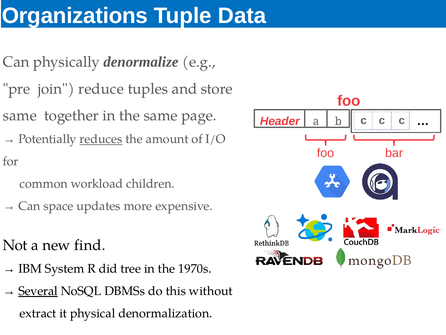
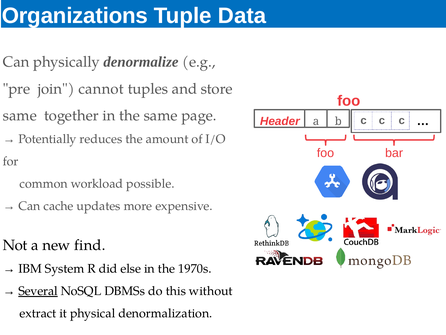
reduce: reduce -> cannot
reduces underline: present -> none
children: children -> possible
space: space -> cache
tree: tree -> else
